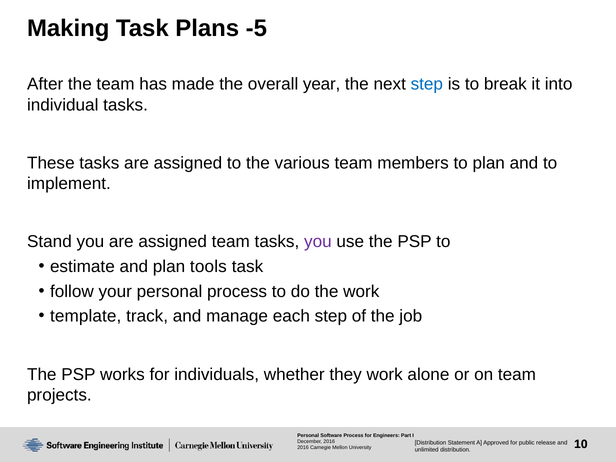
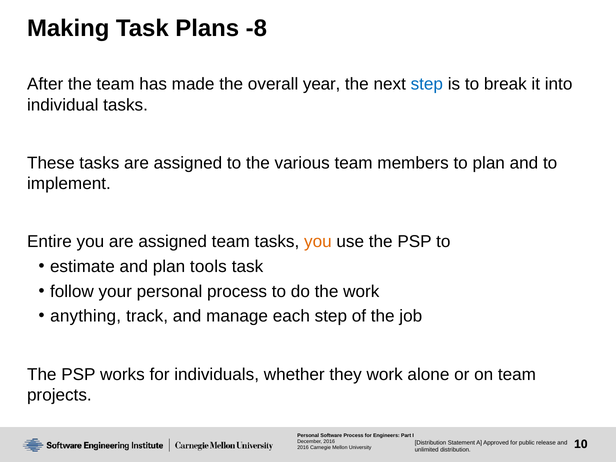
-5: -5 -> -8
Stand: Stand -> Entire
you at (318, 242) colour: purple -> orange
template: template -> anything
